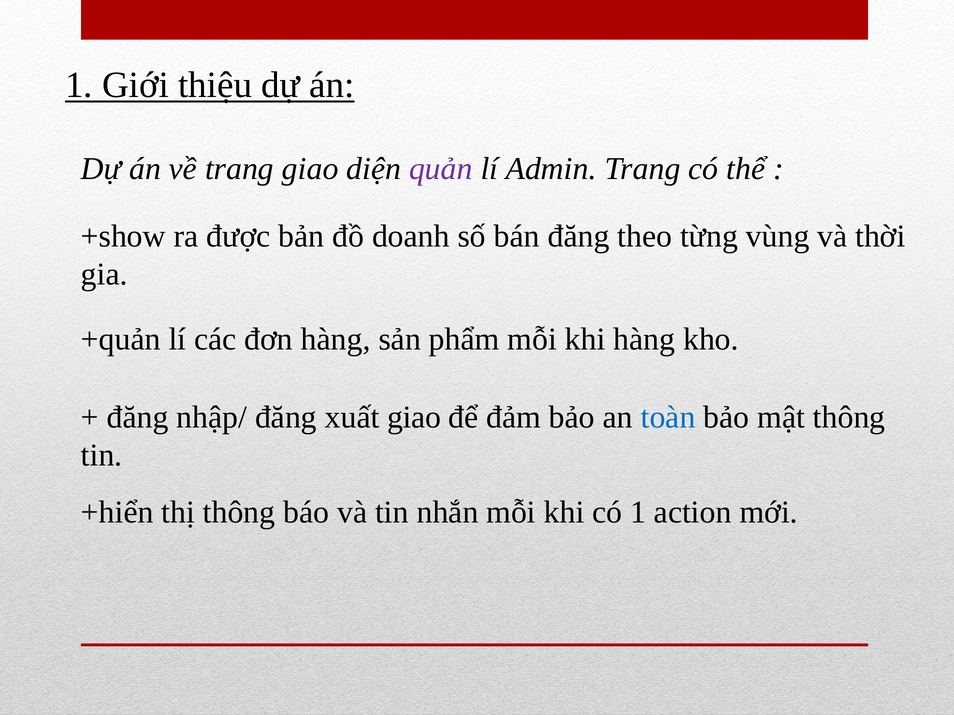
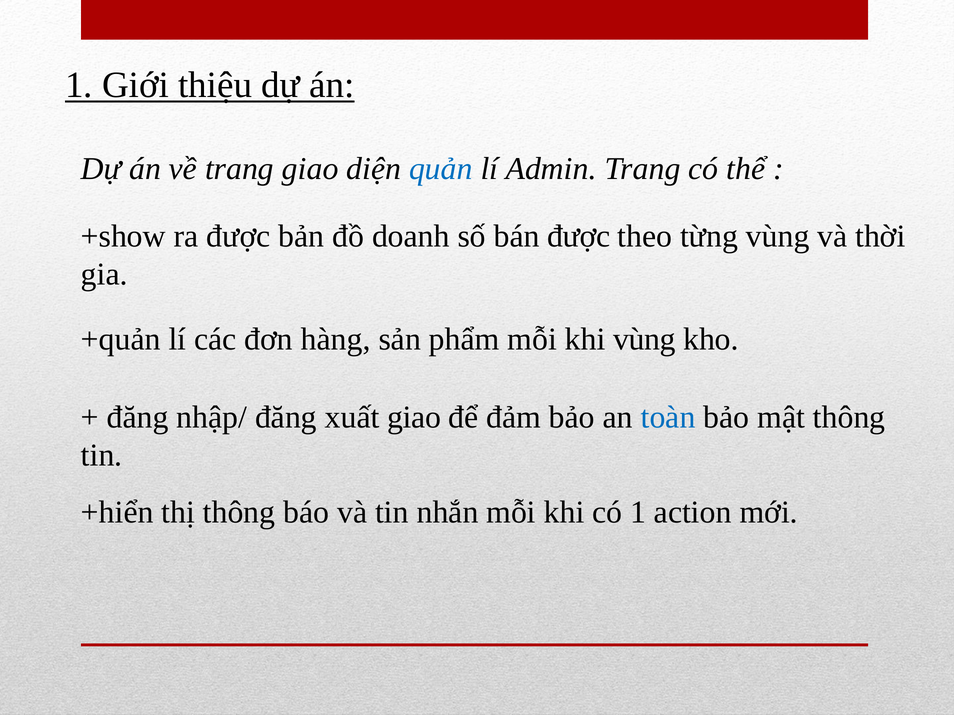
quản colour: purple -> blue
bán đăng: đăng -> được
khi hàng: hàng -> vùng
